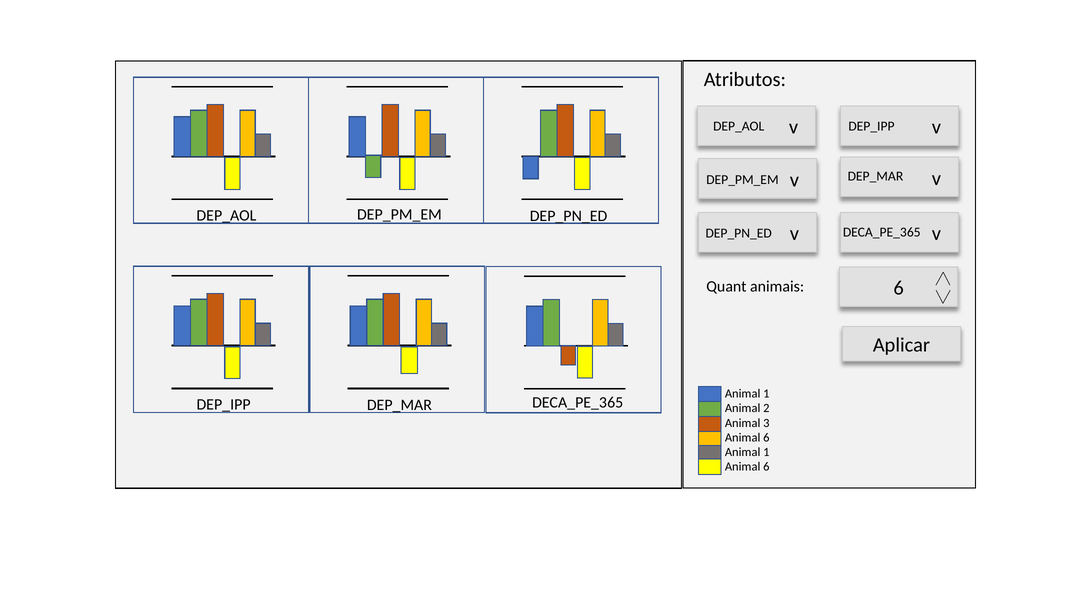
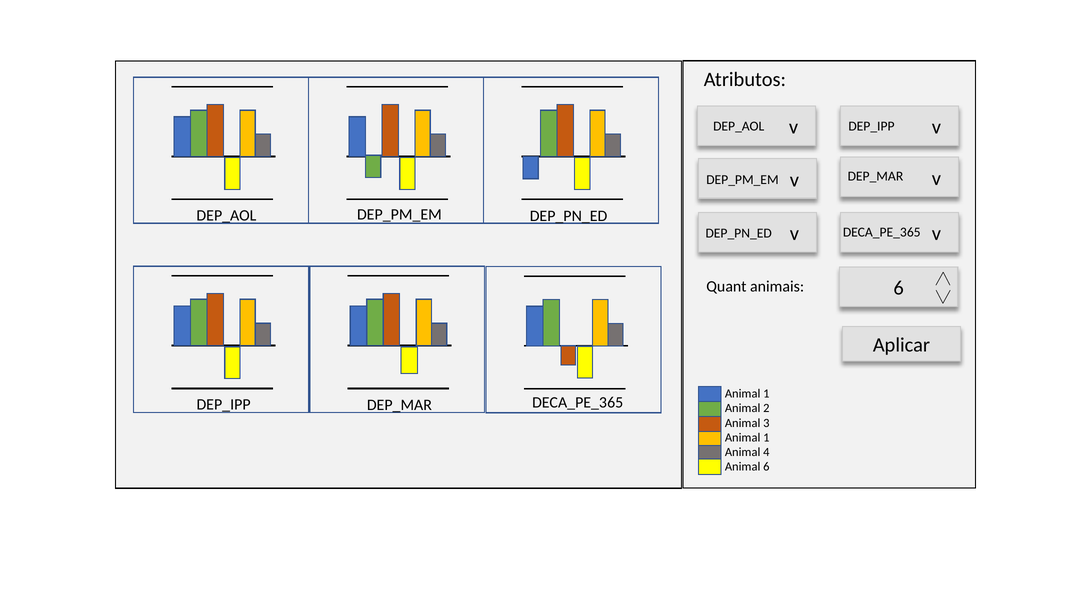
6 at (766, 437): 6 -> 1
1 at (766, 452): 1 -> 4
